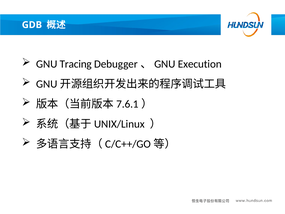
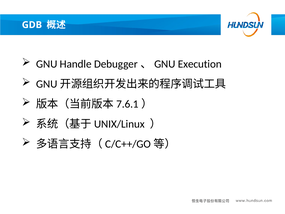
Tracing: Tracing -> Handle
